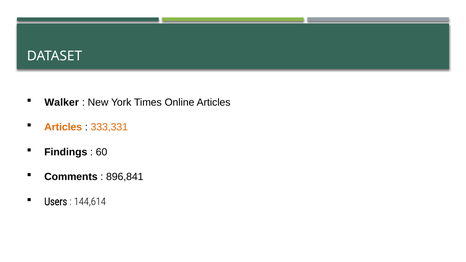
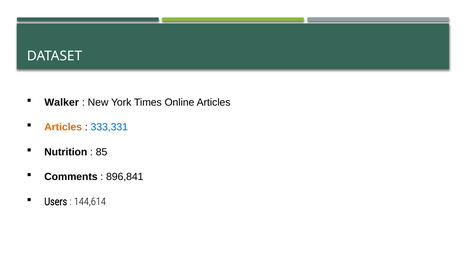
333,331 colour: orange -> blue
Findings: Findings -> Nutrition
60: 60 -> 85
